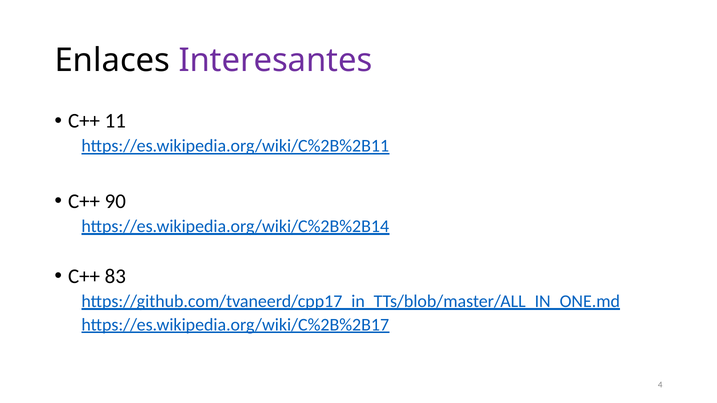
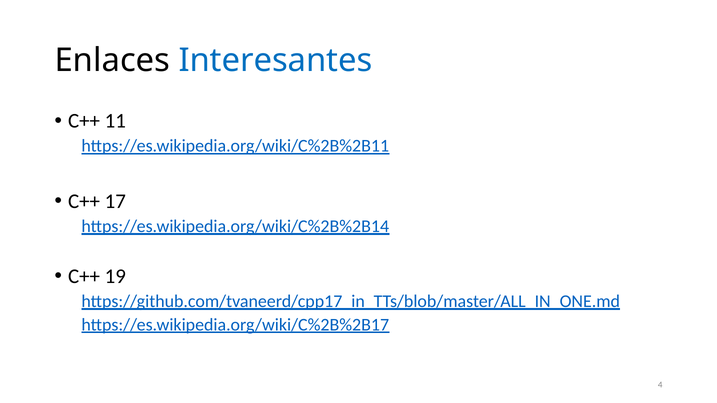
Interesantes colour: purple -> blue
90: 90 -> 17
83: 83 -> 19
